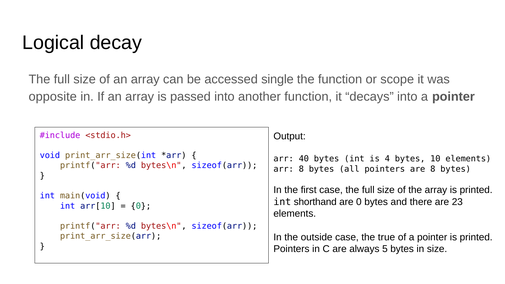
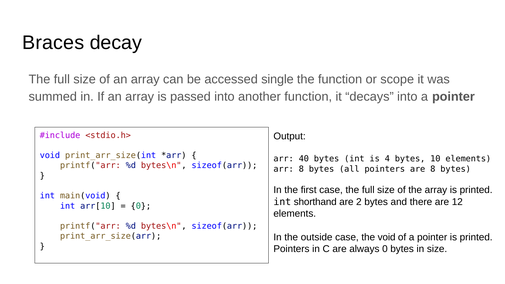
Logical: Logical -> Braces
opposite: opposite -> summed
are 0: 0 -> 2
23: 23 -> 12
the true: true -> void
always 5: 5 -> 0
